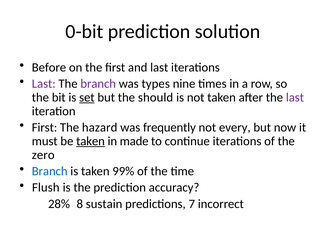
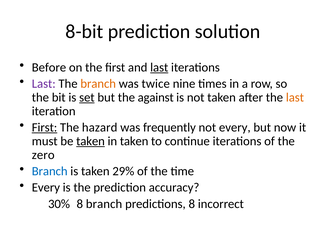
0-bit: 0-bit -> 8-bit
last at (159, 67) underline: none -> present
branch at (98, 83) colour: purple -> orange
types: types -> twice
should: should -> against
last at (295, 97) colour: purple -> orange
First at (44, 127) underline: none -> present
in made: made -> taken
99%: 99% -> 29%
Flush at (46, 187): Flush -> Every
28%: 28% -> 30%
8 sustain: sustain -> branch
predictions 7: 7 -> 8
